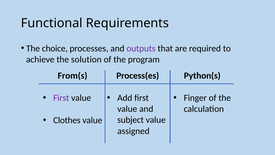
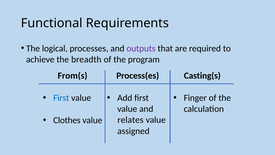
choice: choice -> logical
solution: solution -> breadth
Python(s: Python(s -> Casting(s
First at (61, 98) colour: purple -> blue
subject: subject -> relates
